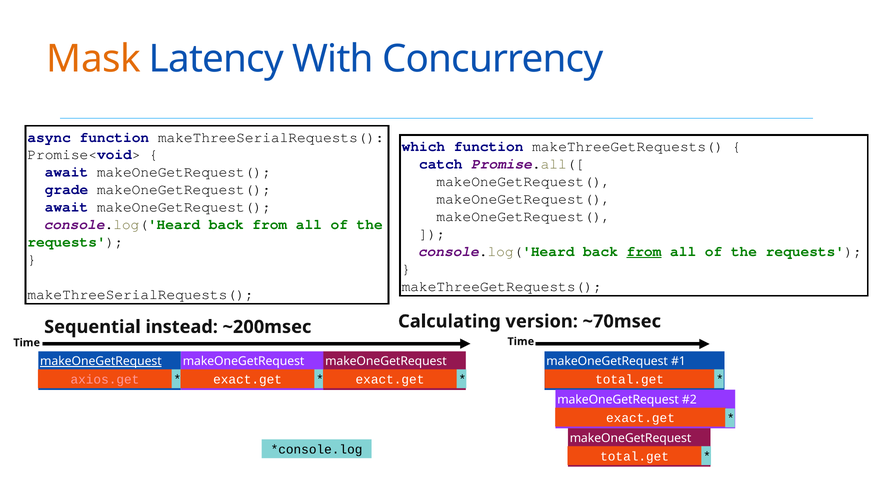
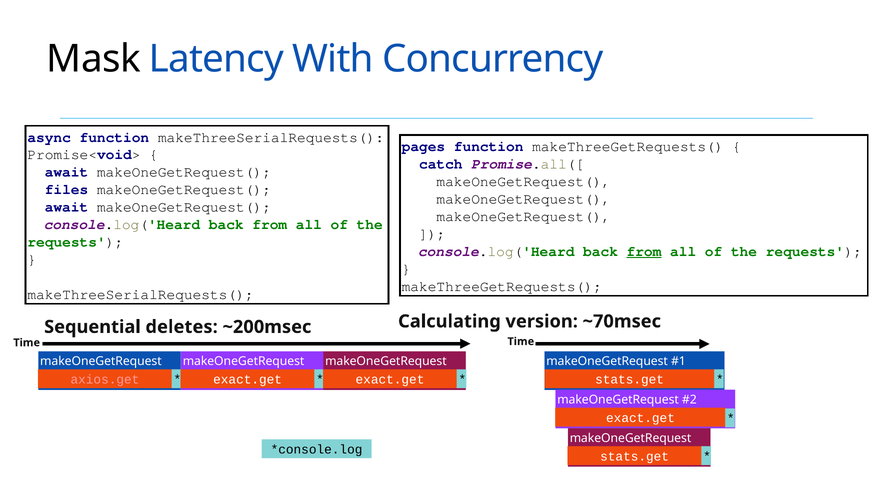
Mask colour: orange -> black
which: which -> pages
grade: grade -> files
instead: instead -> deletes
makeOneGetRequest at (101, 361) underline: present -> none
total.get at (630, 380): total.get -> stats.get
total.get at (635, 457): total.get -> stats.get
